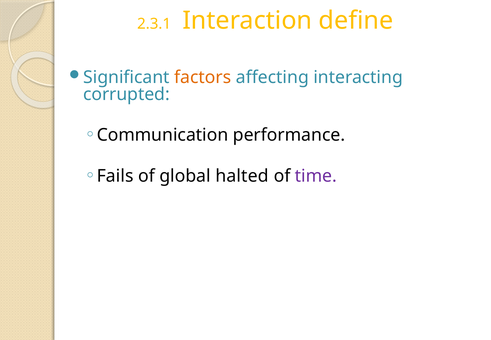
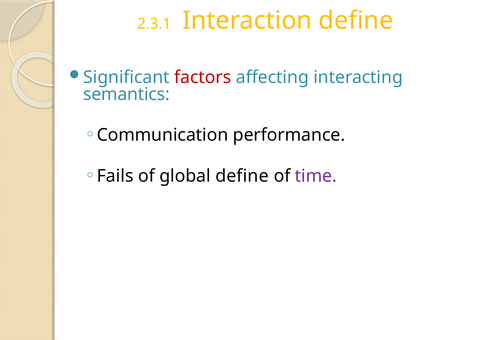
factors colour: orange -> red
corrupted: corrupted -> semantics
global halted: halted -> define
